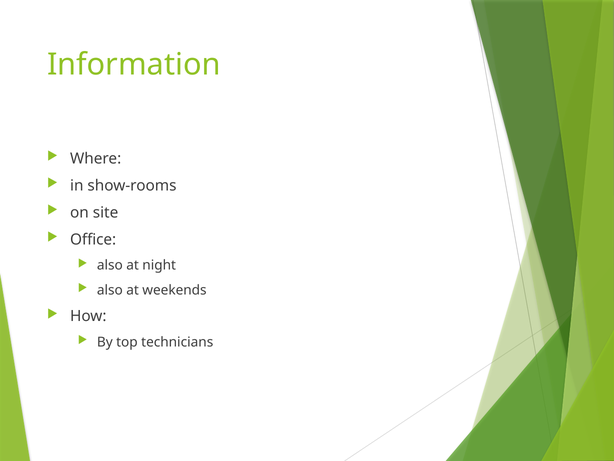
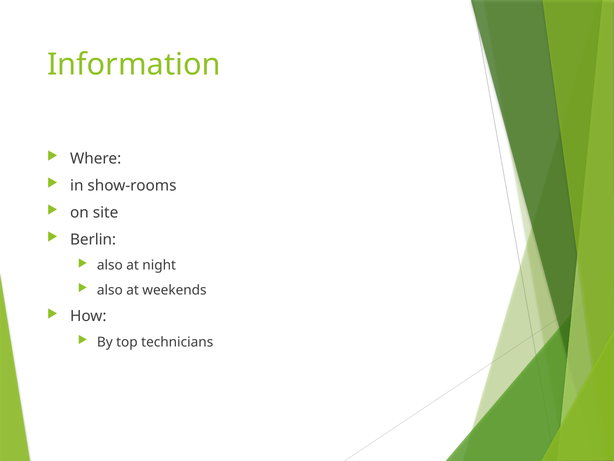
Office: Office -> Berlin
